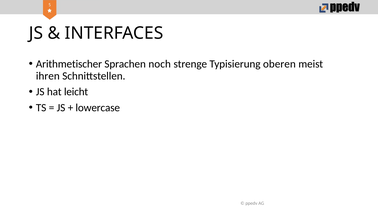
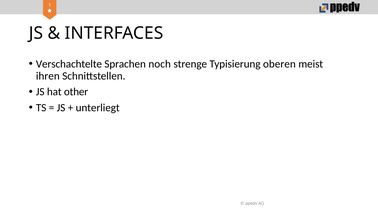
Arithmetischer: Arithmetischer -> Verschachtelte
leicht: leicht -> other
lowercase: lowercase -> unterliegt
